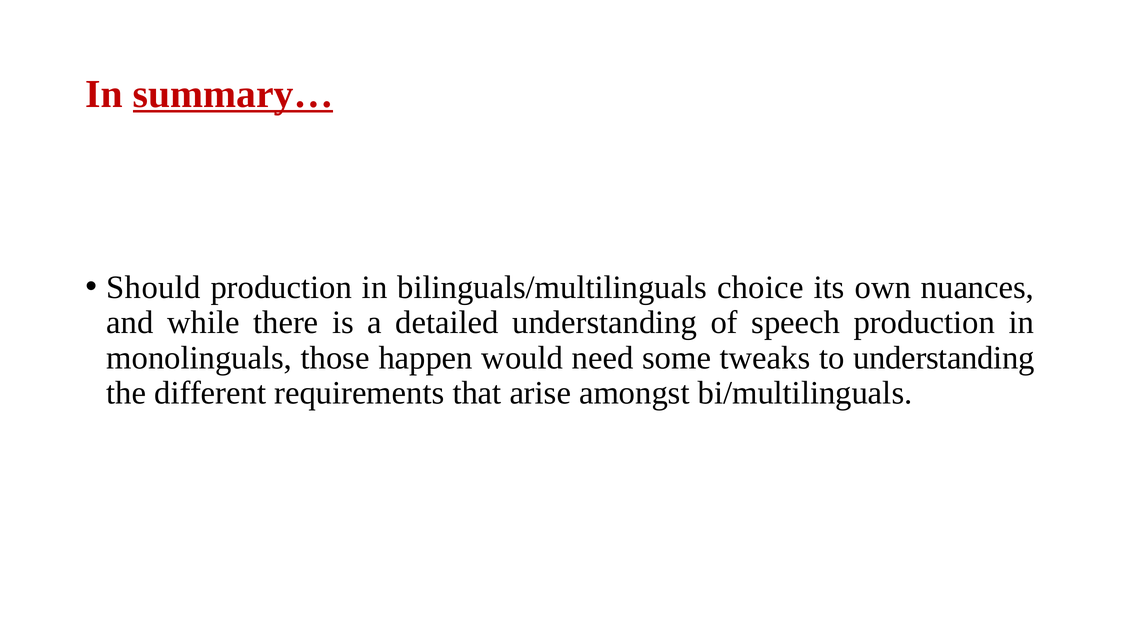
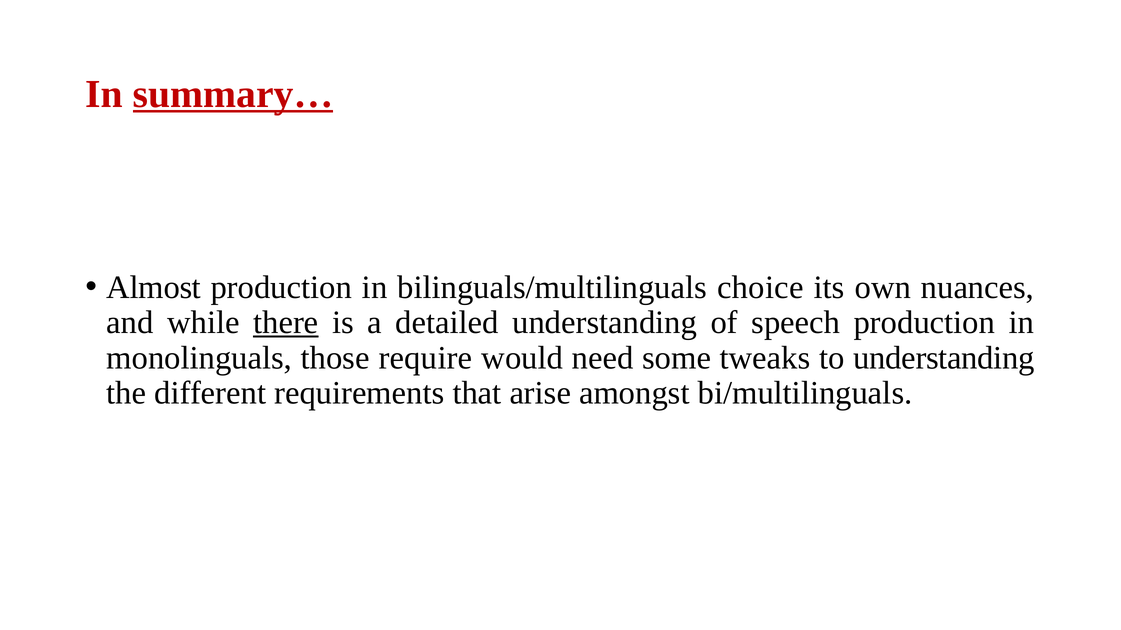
Should: Should -> Almost
there underline: none -> present
happen: happen -> require
